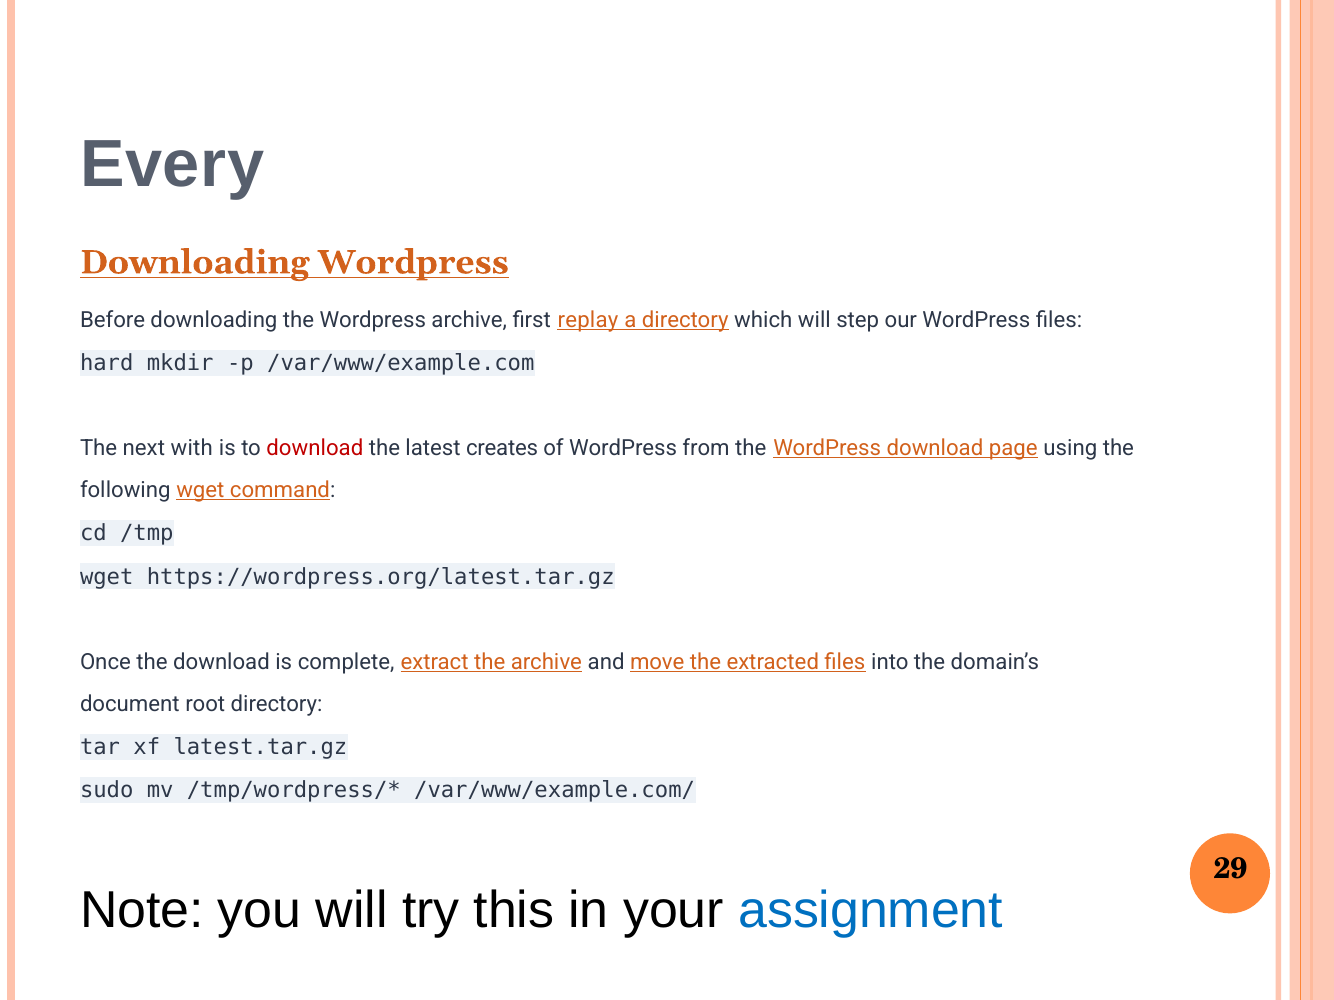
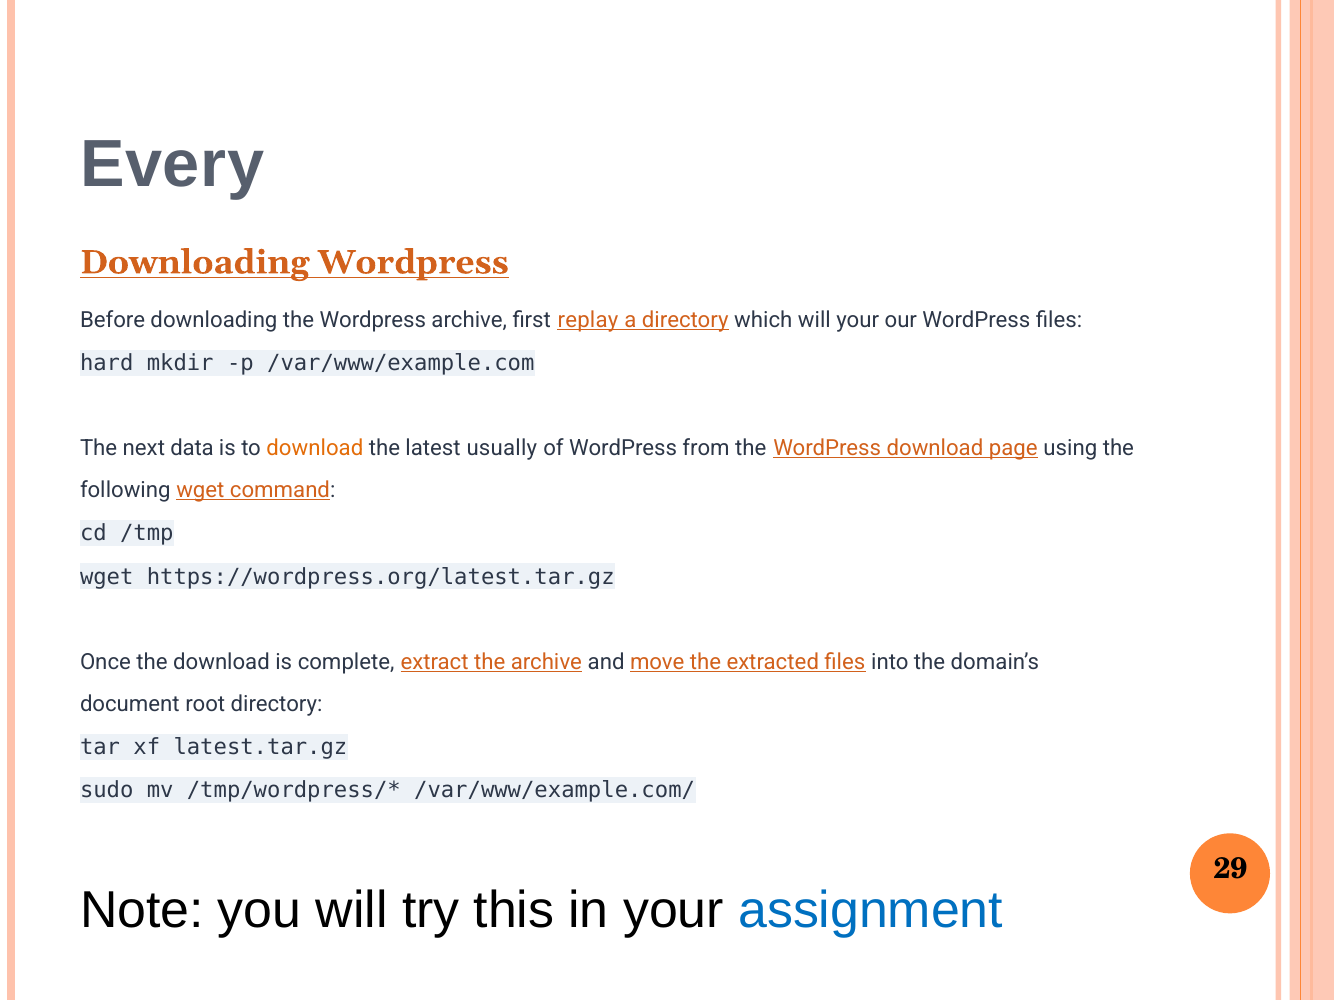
will step: step -> your
with: with -> data
download at (315, 449) colour: red -> orange
creates: creates -> usually
